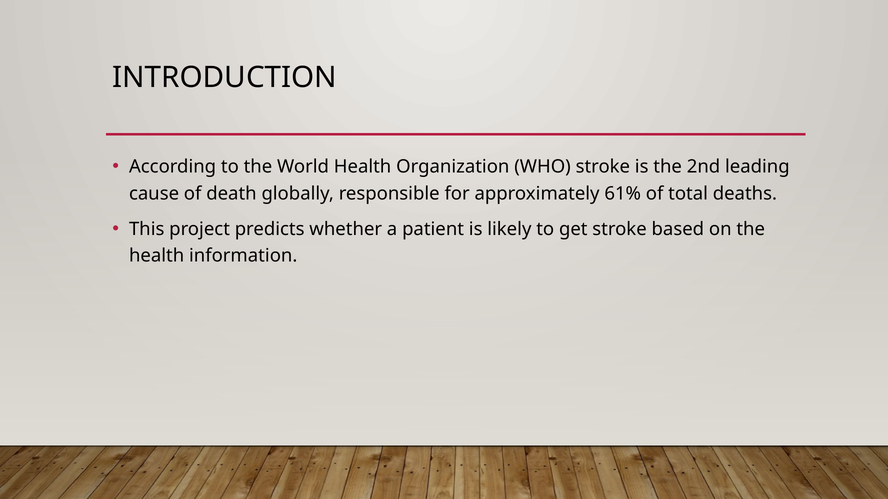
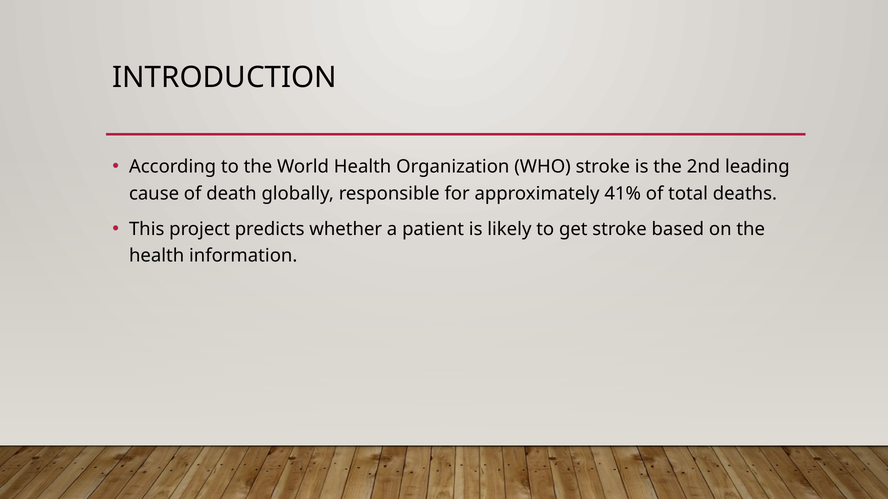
61%: 61% -> 41%
